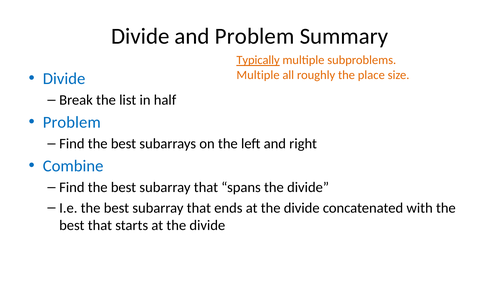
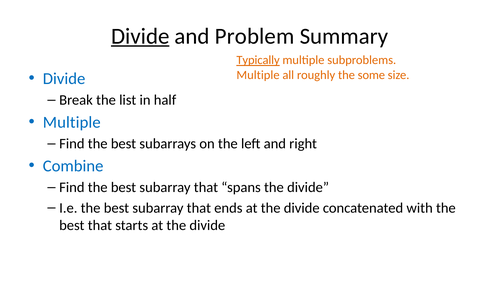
Divide at (140, 36) underline: none -> present
place: place -> some
Problem at (72, 122): Problem -> Multiple
